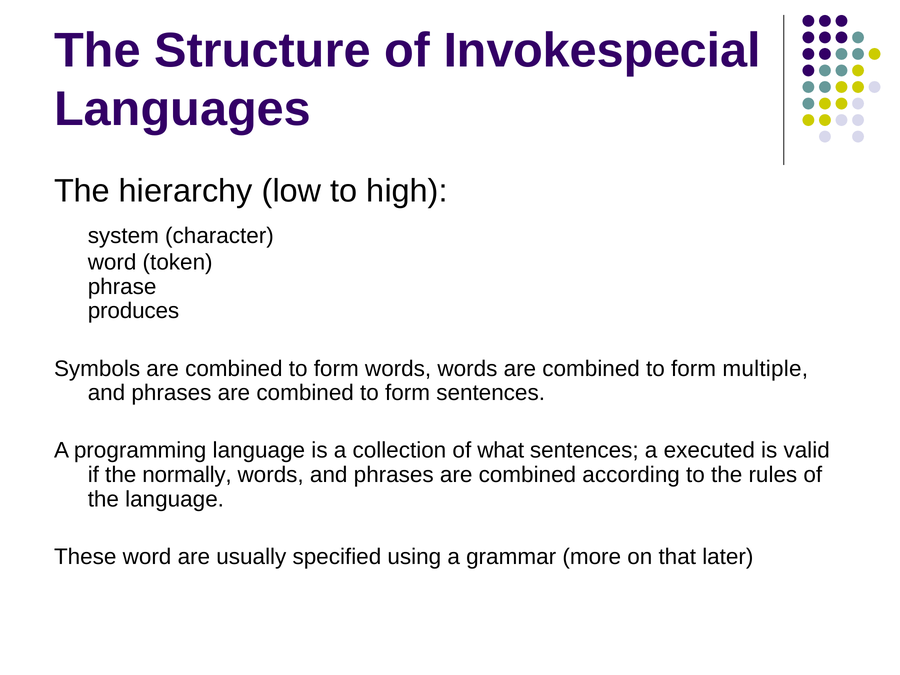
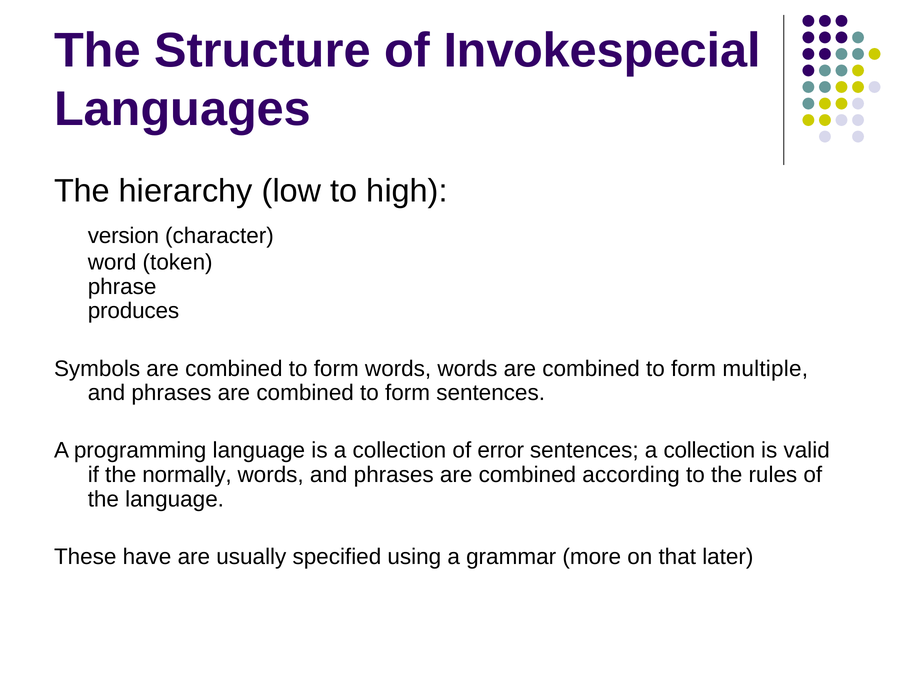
system: system -> version
what: what -> error
sentences a executed: executed -> collection
These word: word -> have
